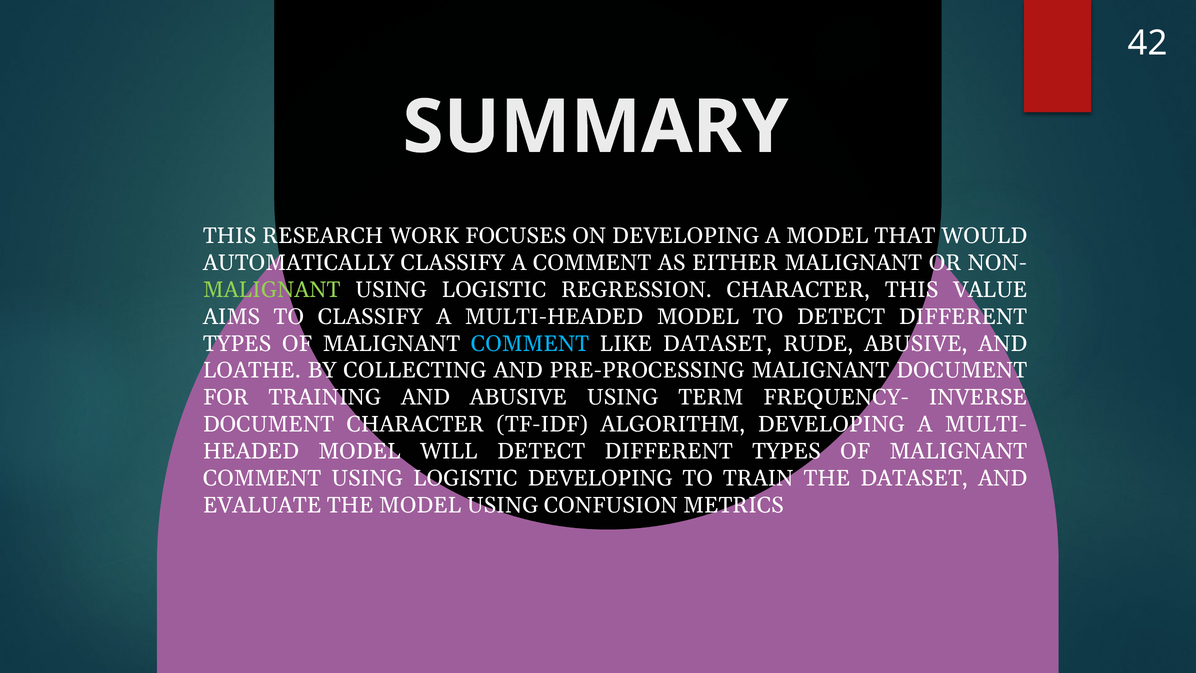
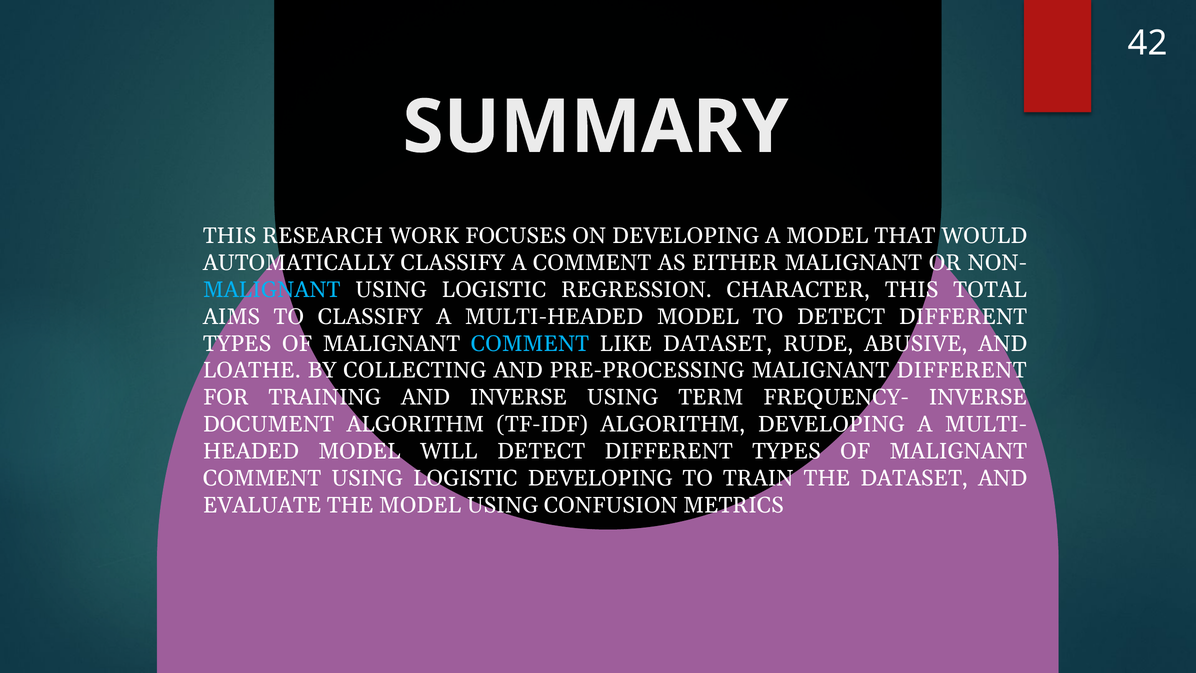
MALIGNANT at (272, 290) colour: light green -> light blue
VALUE: VALUE -> TOTAL
MALIGNANT DOCUMENT: DOCUMENT -> DIFFERENT
AND ABUSIVE: ABUSIVE -> INVERSE
DOCUMENT CHARACTER: CHARACTER -> ALGORITHM
